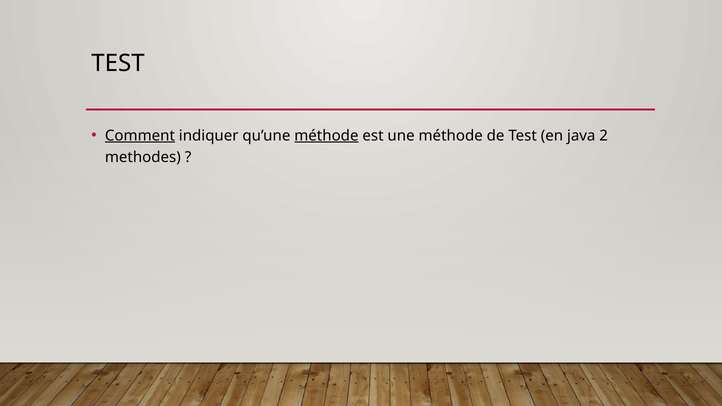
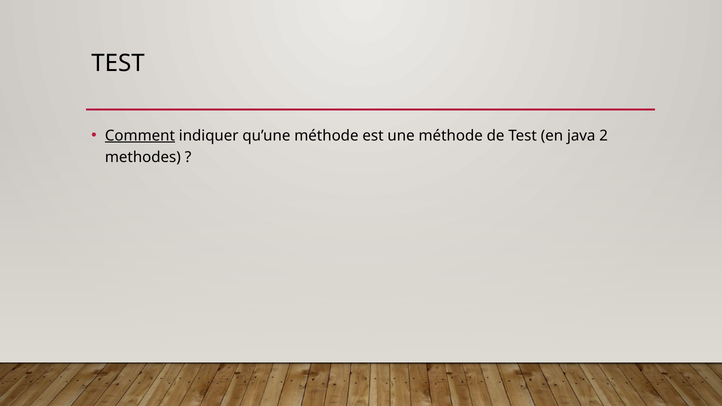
méthode at (326, 136) underline: present -> none
